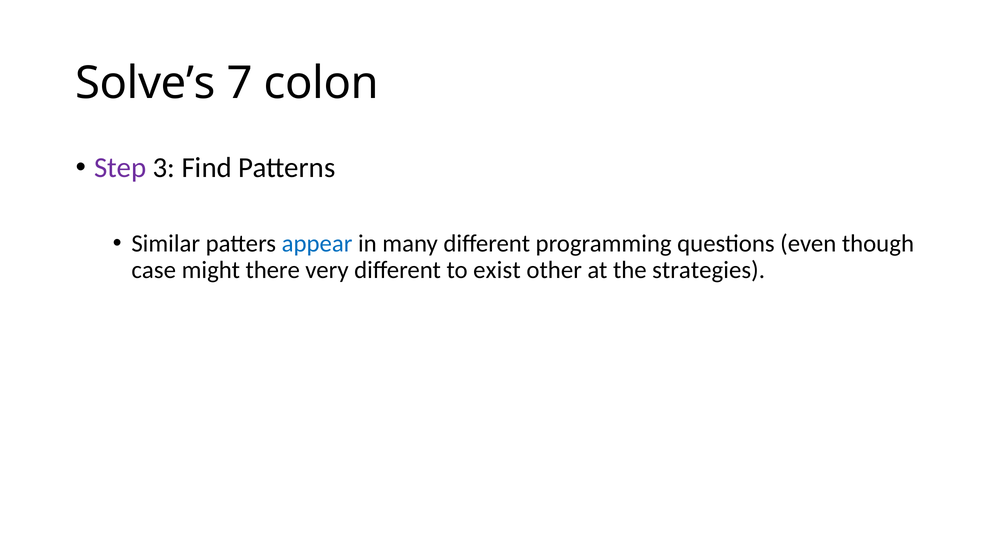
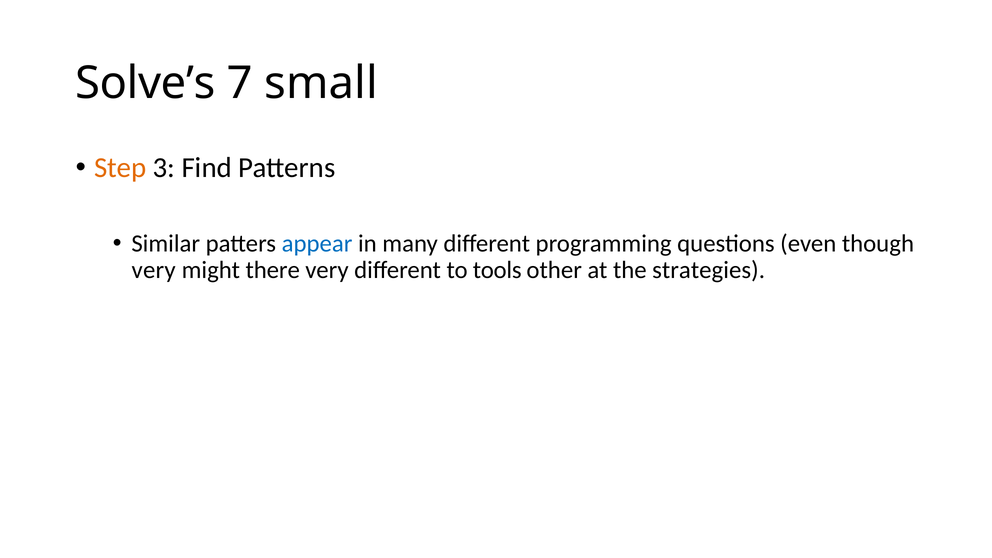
colon: colon -> small
Step colour: purple -> orange
case at (154, 270): case -> very
exist: exist -> tools
